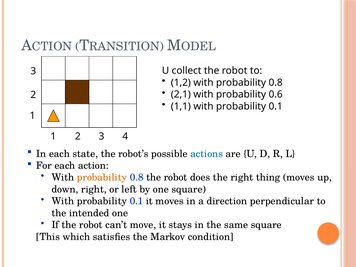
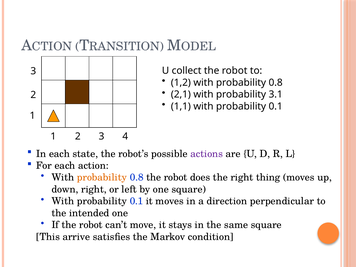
0.6: 0.6 -> 3.1
actions colour: blue -> purple
which: which -> arrive
